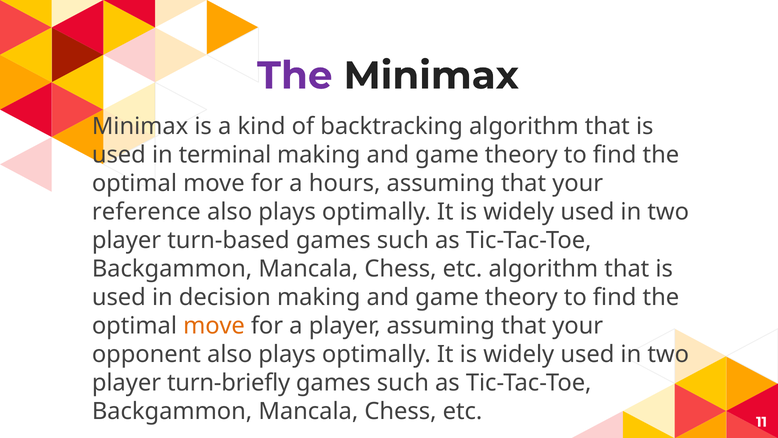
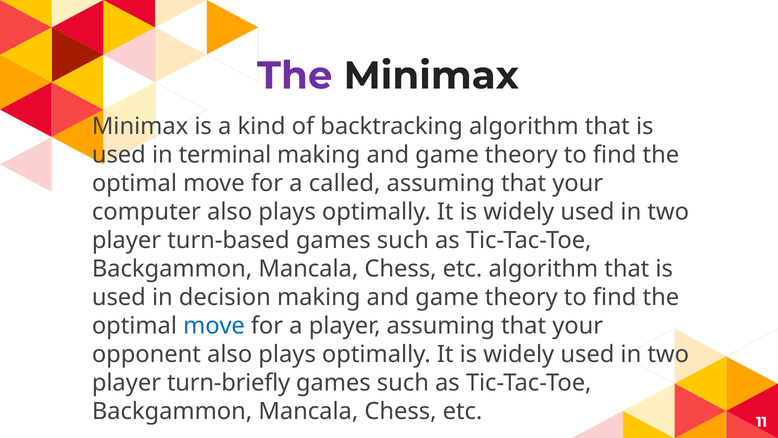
hours: hours -> called
reference: reference -> computer
move at (214, 326) colour: orange -> blue
